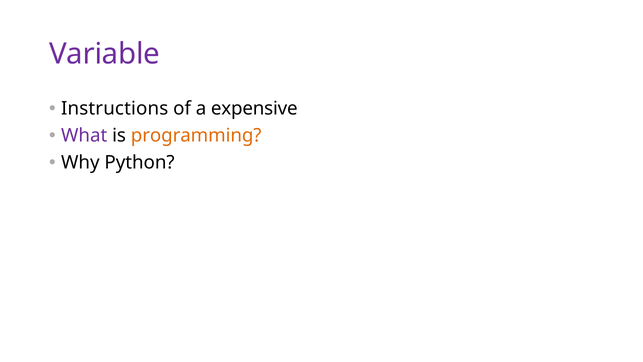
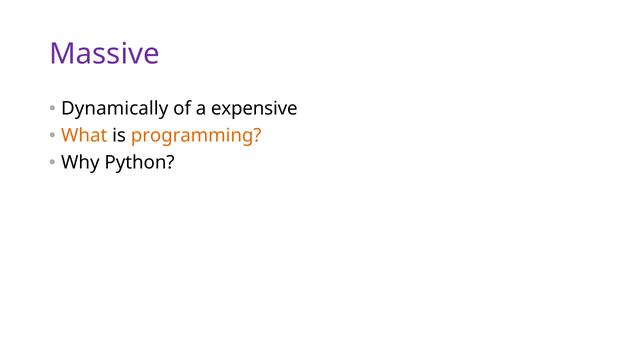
Variable: Variable -> Massive
Instructions: Instructions -> Dynamically
What colour: purple -> orange
